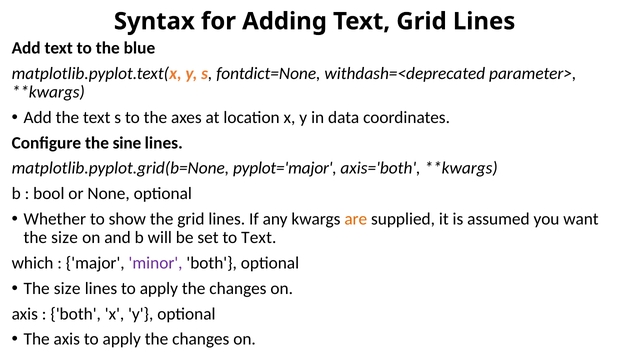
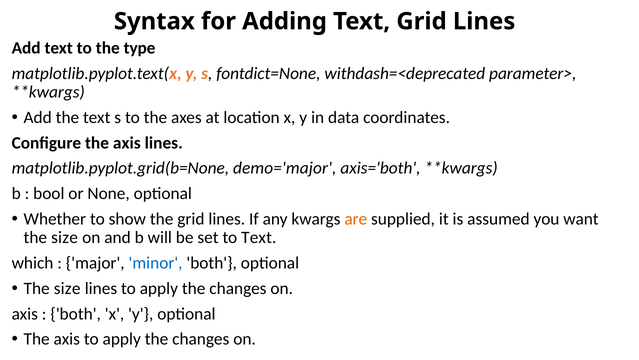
blue: blue -> type
Configure the sine: sine -> axis
pyplot='major: pyplot='major -> demo='major
minor colour: purple -> blue
